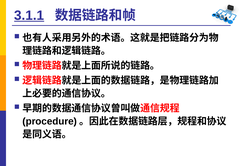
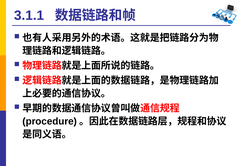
3.1.1 underline: present -> none
